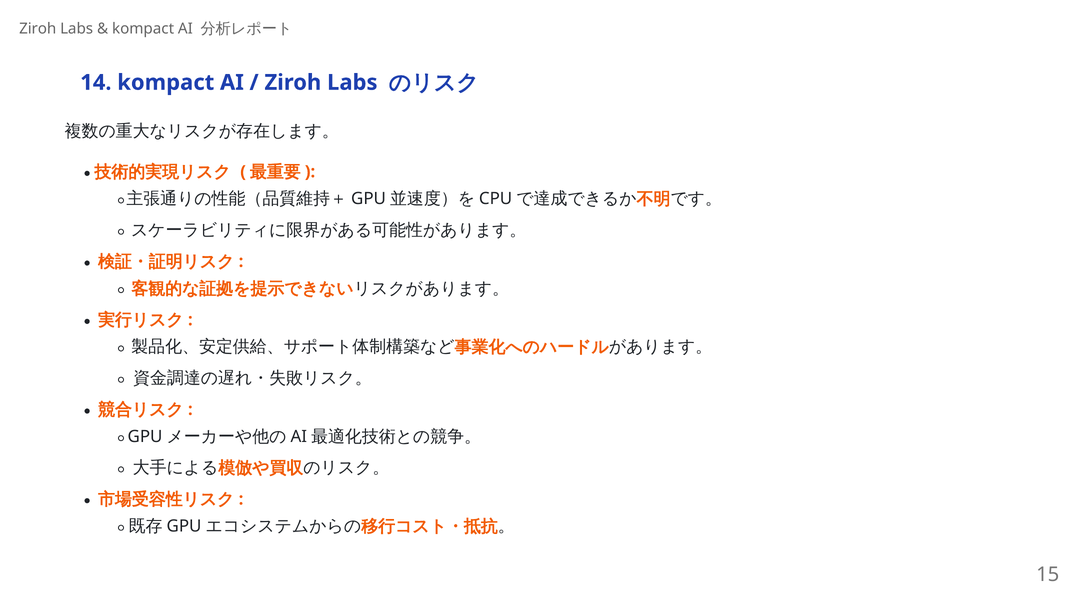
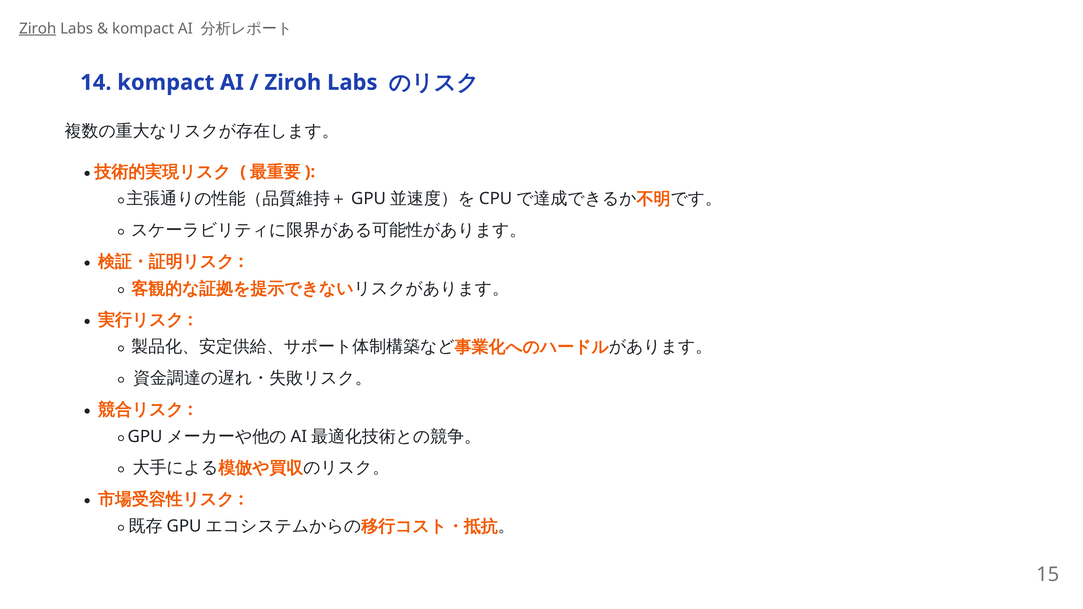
Ziroh at (38, 29) underline: none -> present
